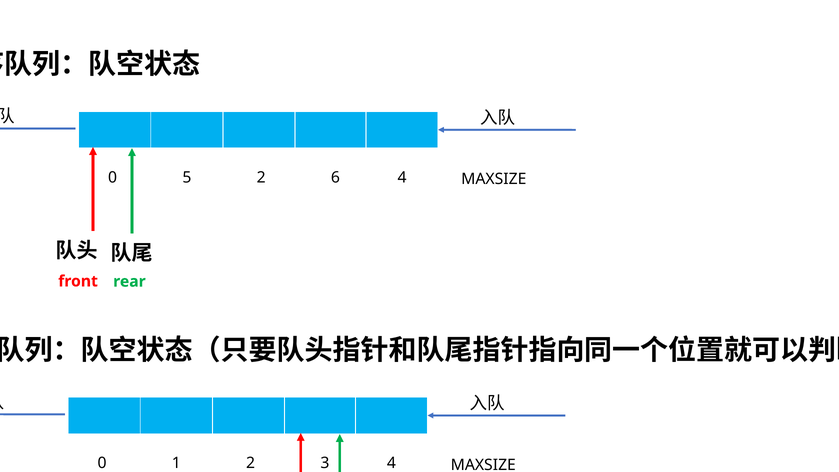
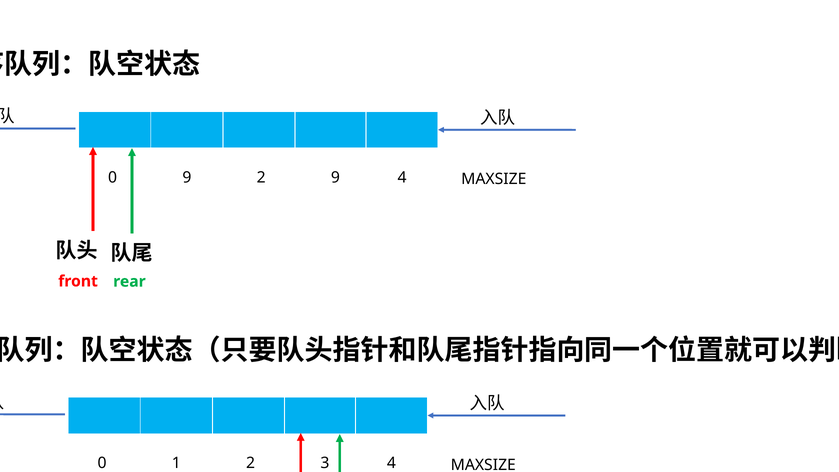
0 5: 5 -> 9
2 6: 6 -> 9
